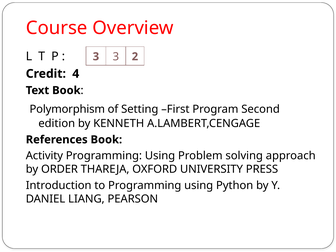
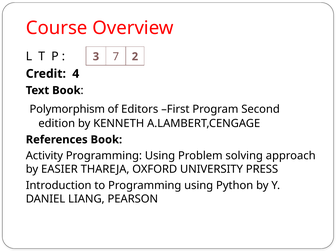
3 3: 3 -> 7
Setting: Setting -> Editors
ORDER: ORDER -> EASIER
